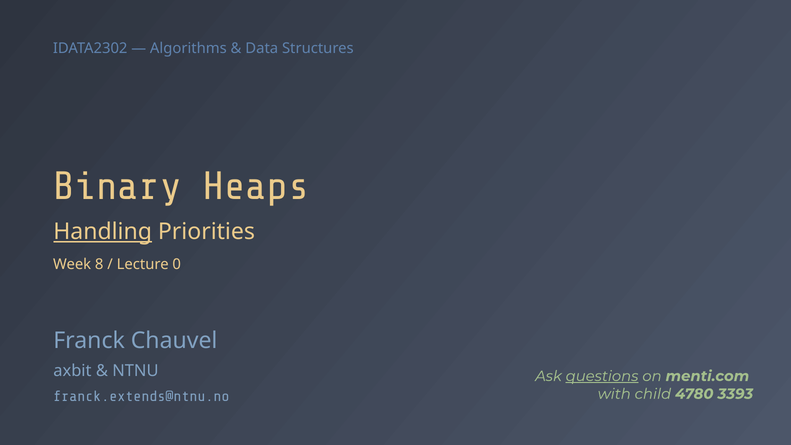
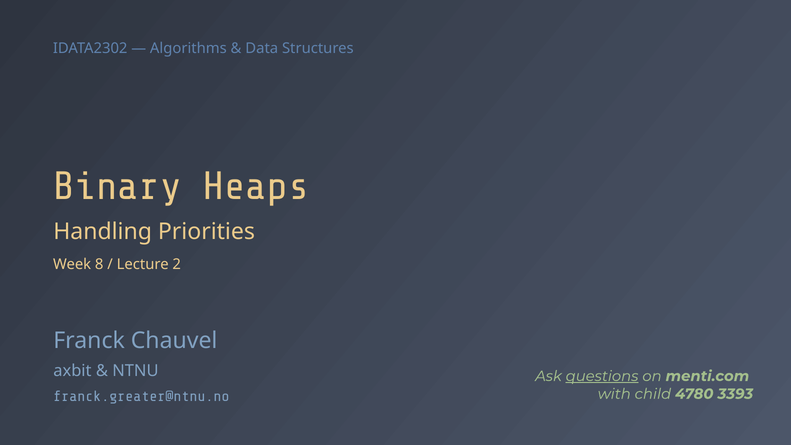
Handling underline: present -> none
0: 0 -> 2
franck.extends@ntnu.no: franck.extends@ntnu.no -> franck.greater@ntnu.no
